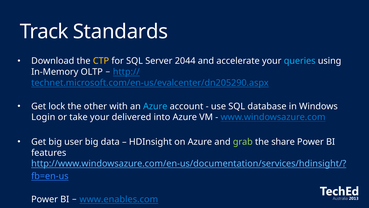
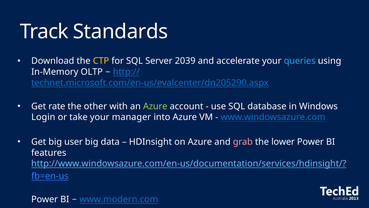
2044: 2044 -> 2039
lock: lock -> rate
Azure at (155, 106) colour: light blue -> light green
delivered: delivered -> manager
grab colour: light green -> pink
share: share -> lower
www.enables.com: www.enables.com -> www.modern.com
